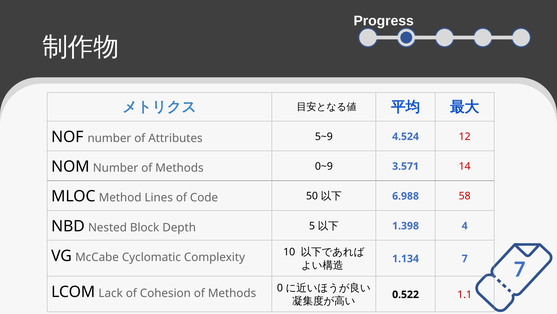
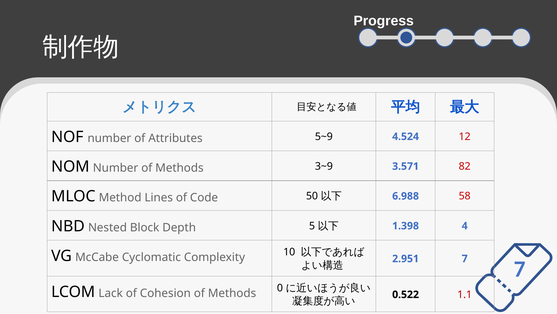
0~9: 0~9 -> 3~9
14: 14 -> 82
1.134: 1.134 -> 2.951
